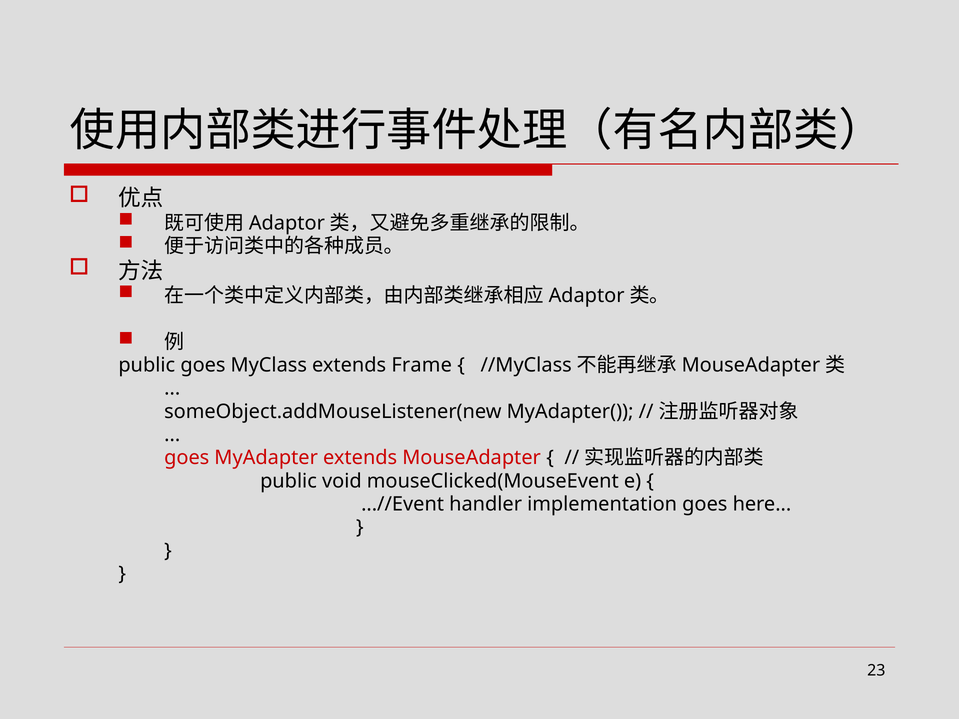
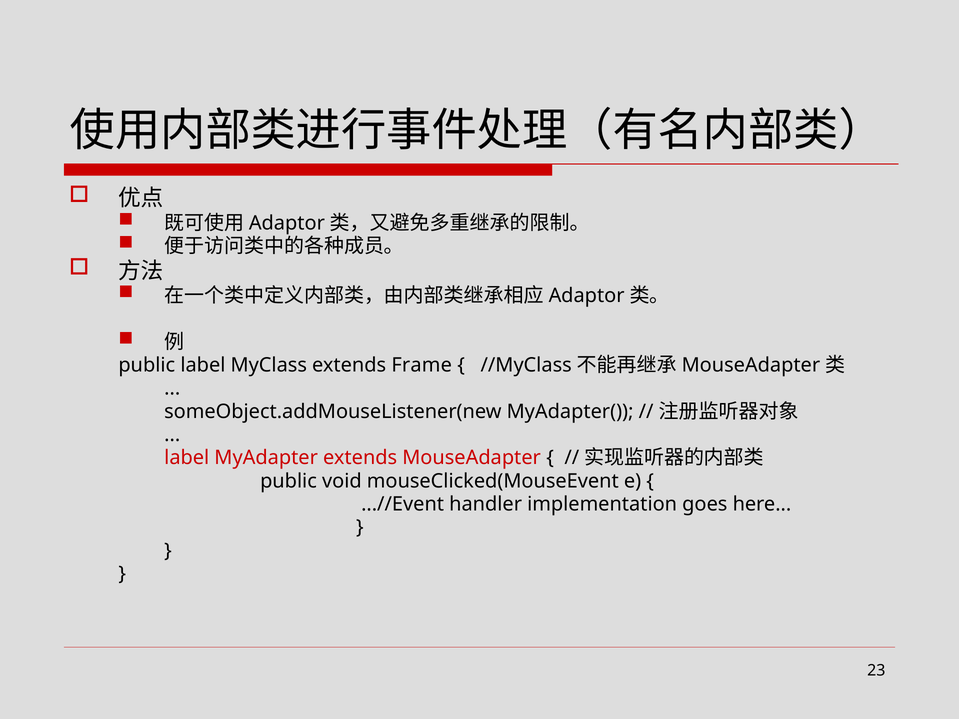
public goes: goes -> label
goes at (187, 458): goes -> label
